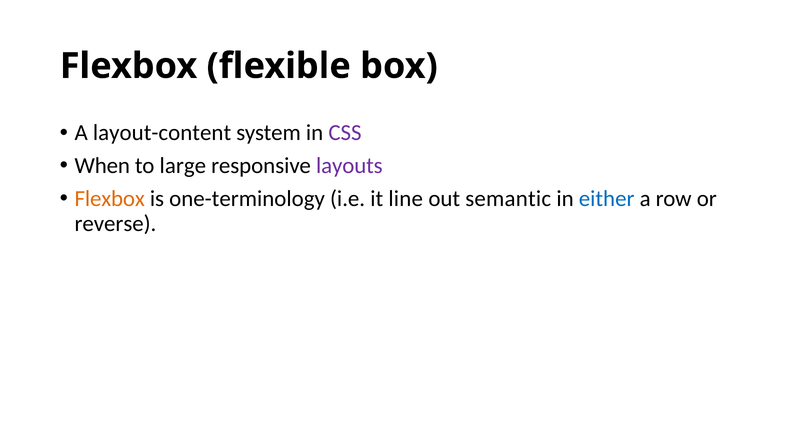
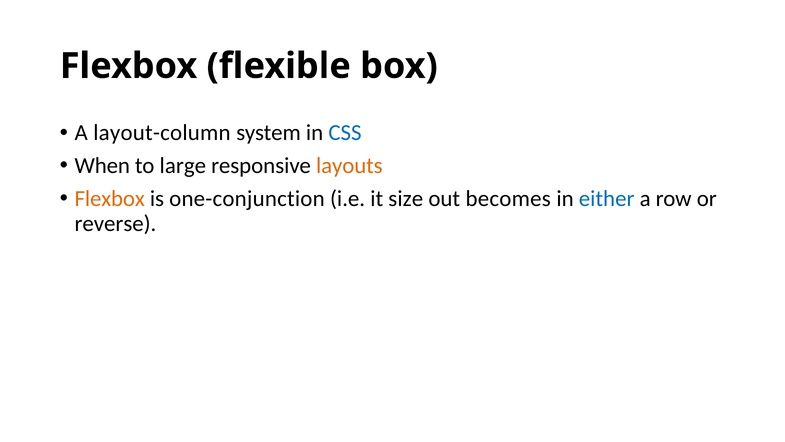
layout-content: layout-content -> layout-column
CSS colour: purple -> blue
layouts colour: purple -> orange
one-terminology: one-terminology -> one-conjunction
line: line -> size
semantic: semantic -> becomes
